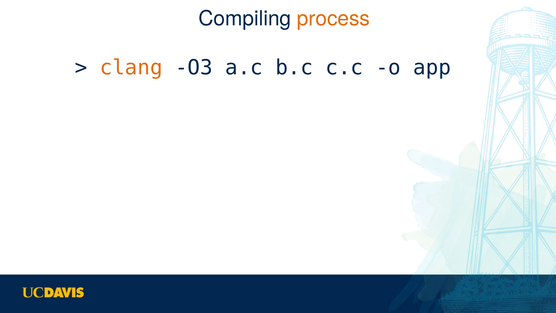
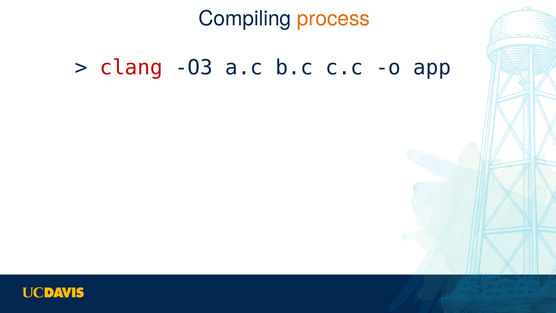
clang colour: orange -> red
